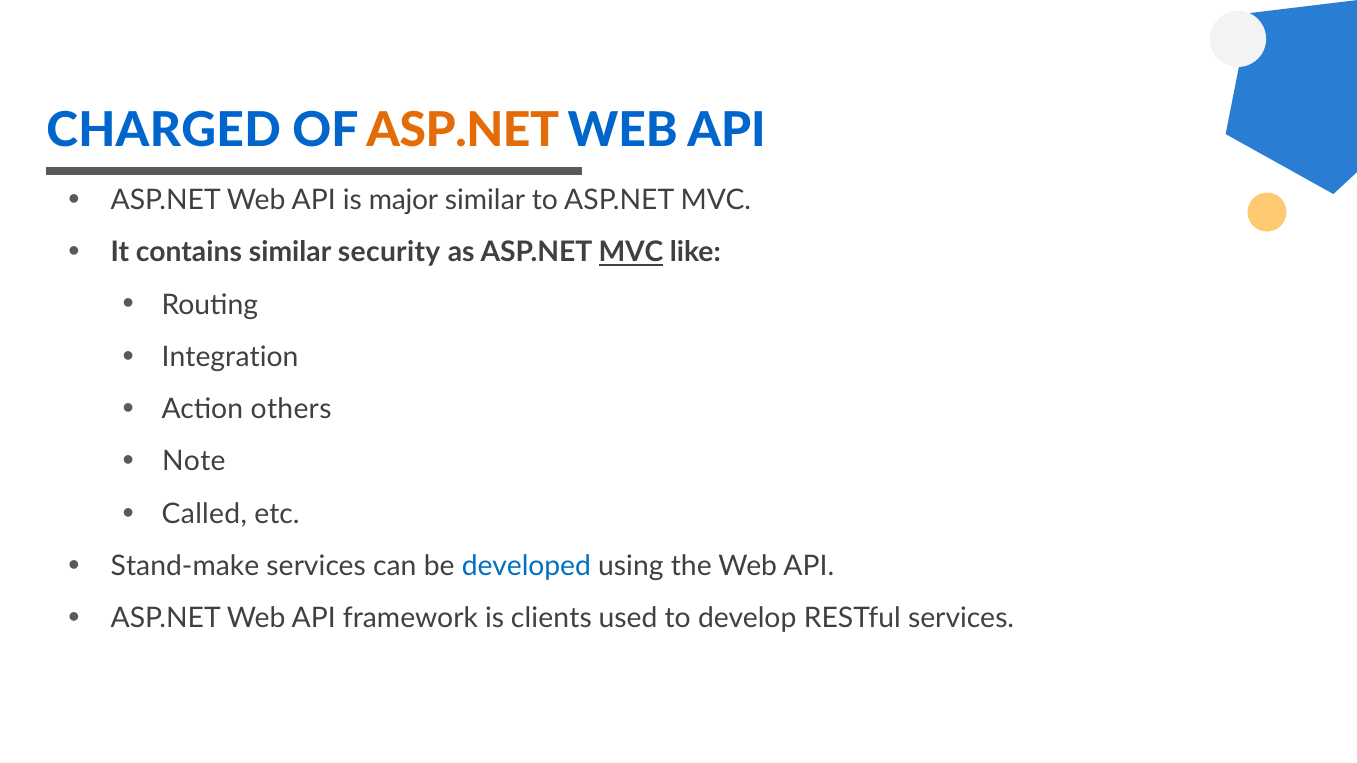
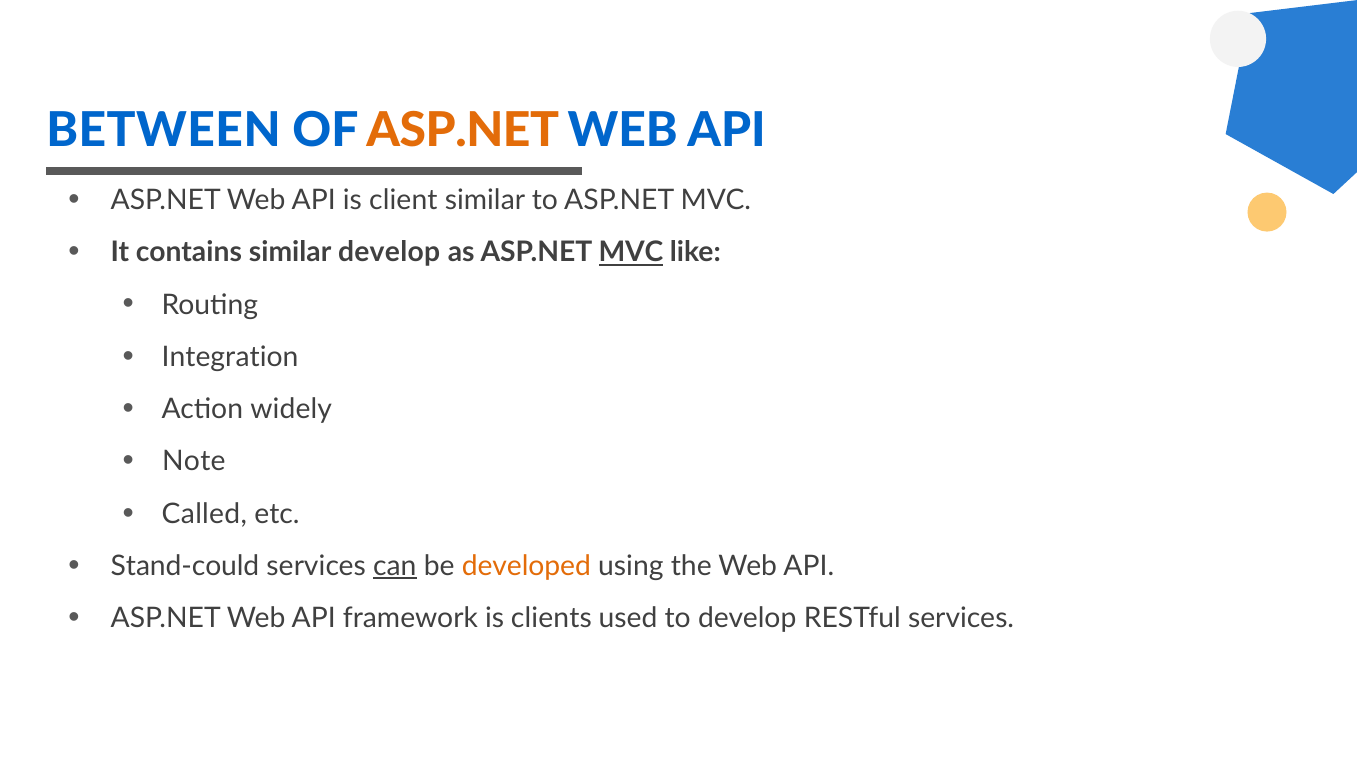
CHARGED: CHARGED -> BETWEEN
major: major -> client
similar security: security -> develop
others: others -> widely
Stand-make: Stand-make -> Stand-could
can underline: none -> present
developed colour: blue -> orange
